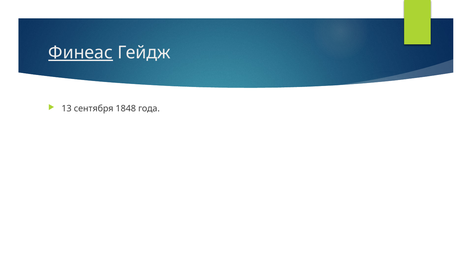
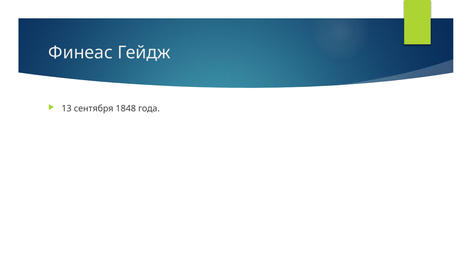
Финеас underline: present -> none
